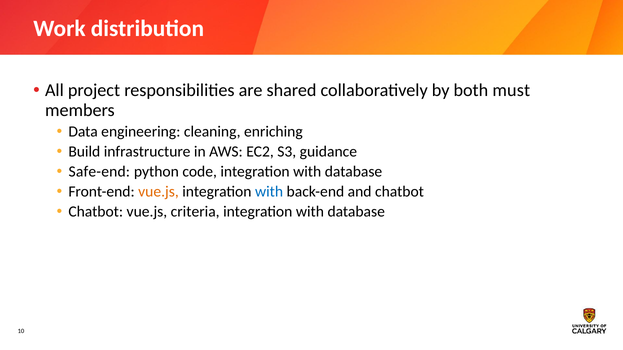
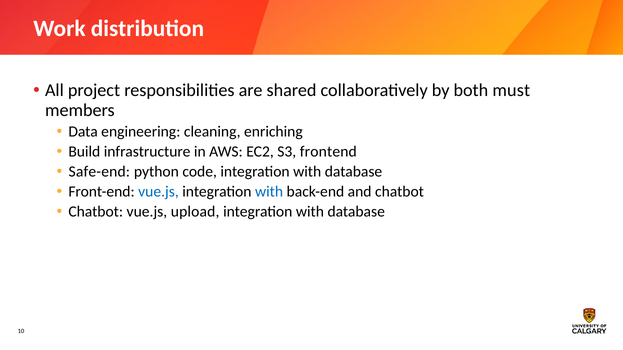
guidance: guidance -> frontend
vue.js at (158, 192) colour: orange -> blue
criteria: criteria -> upload
